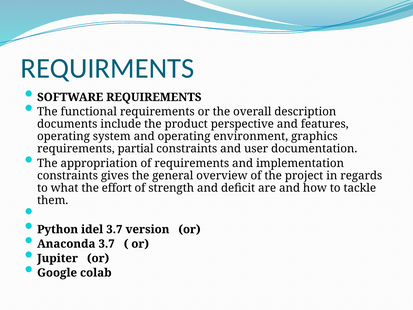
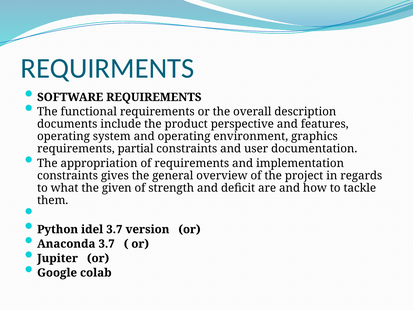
effort: effort -> given
